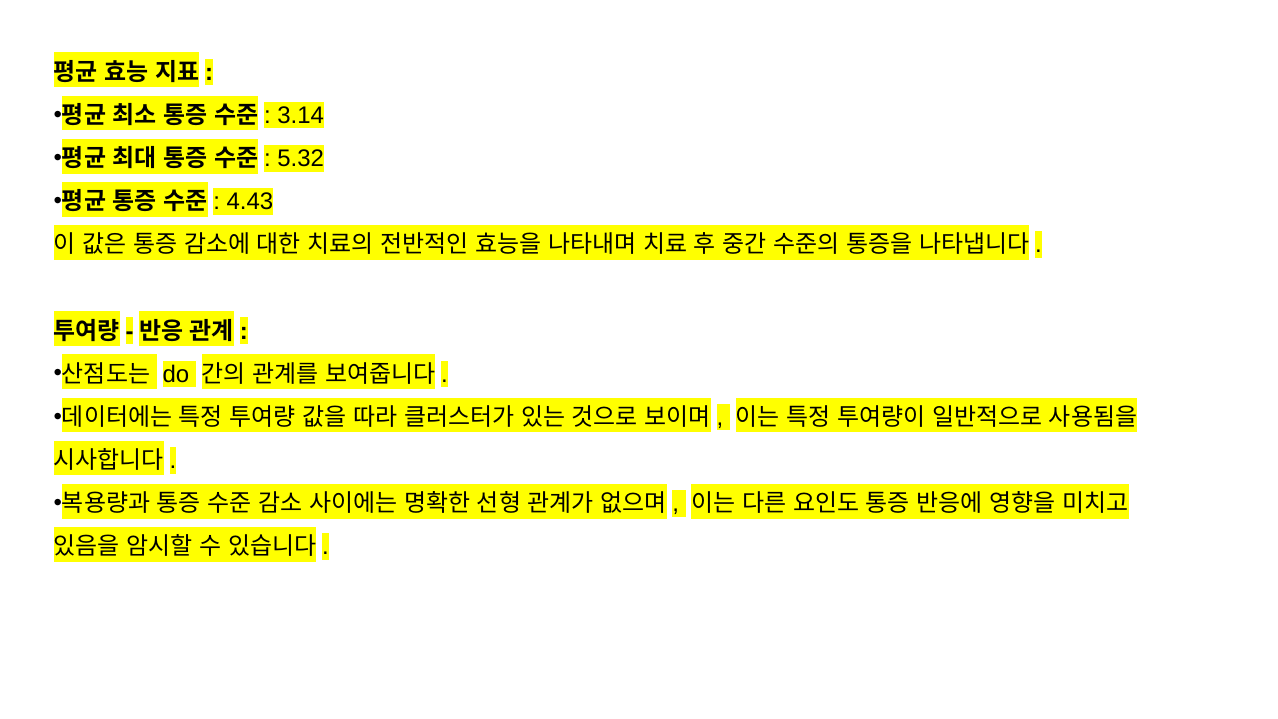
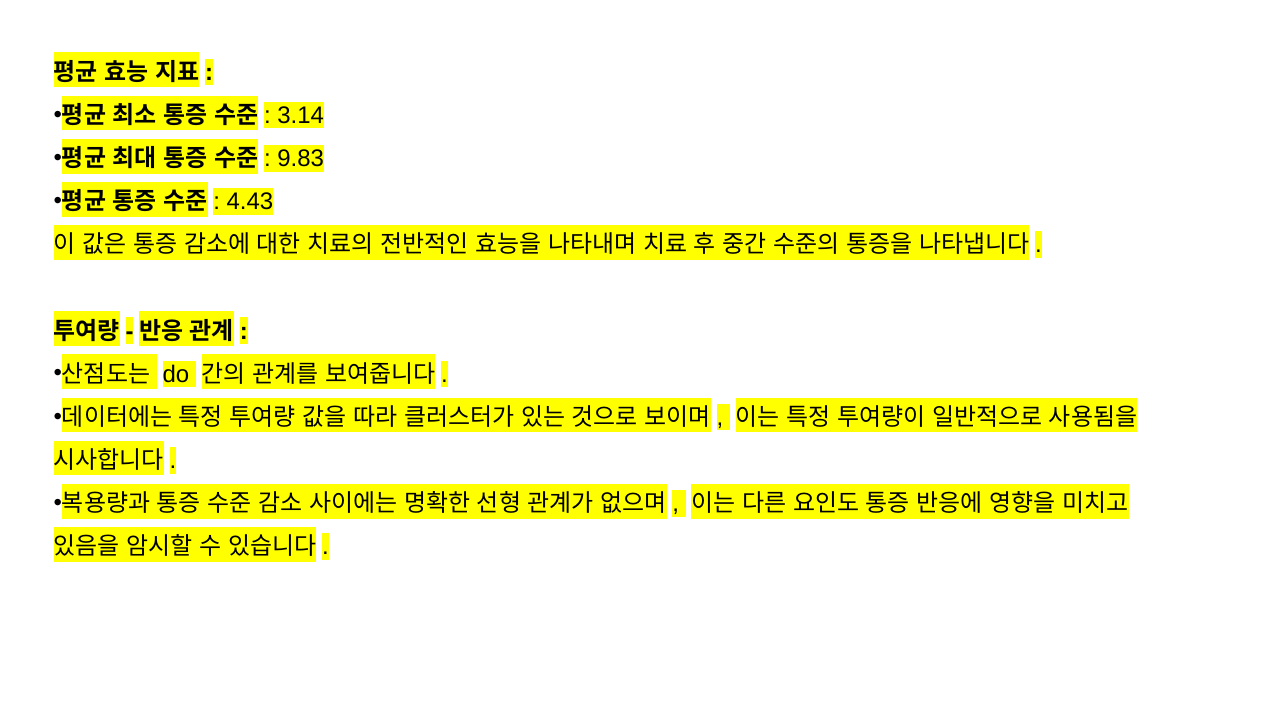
5.32: 5.32 -> 9.83
